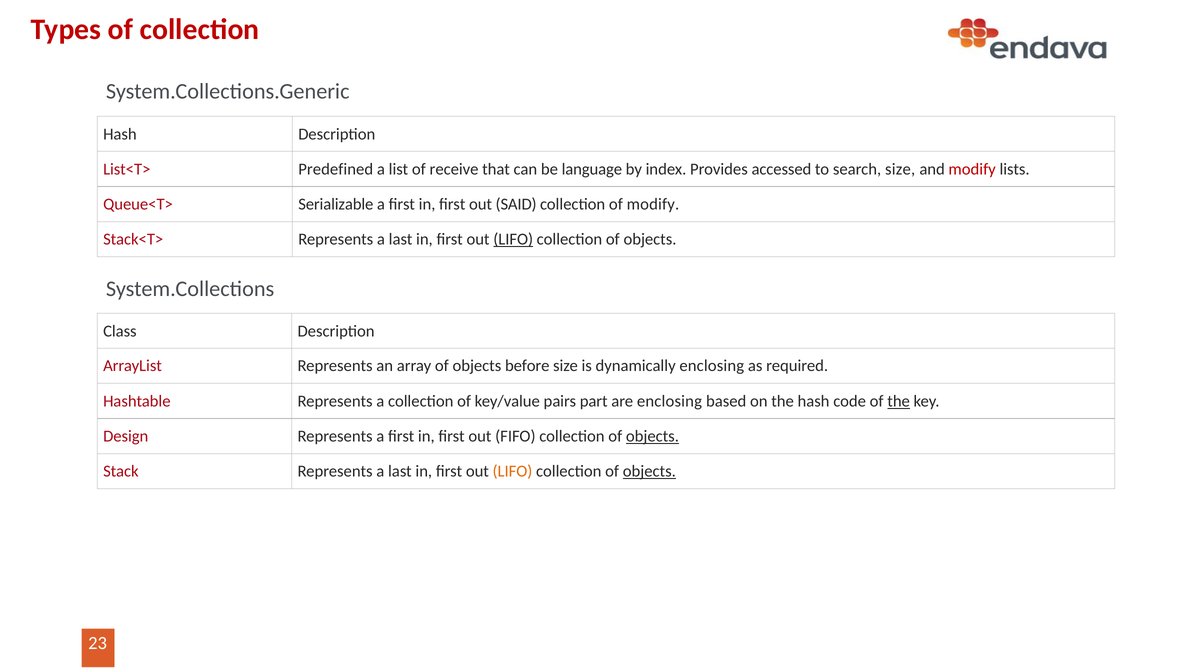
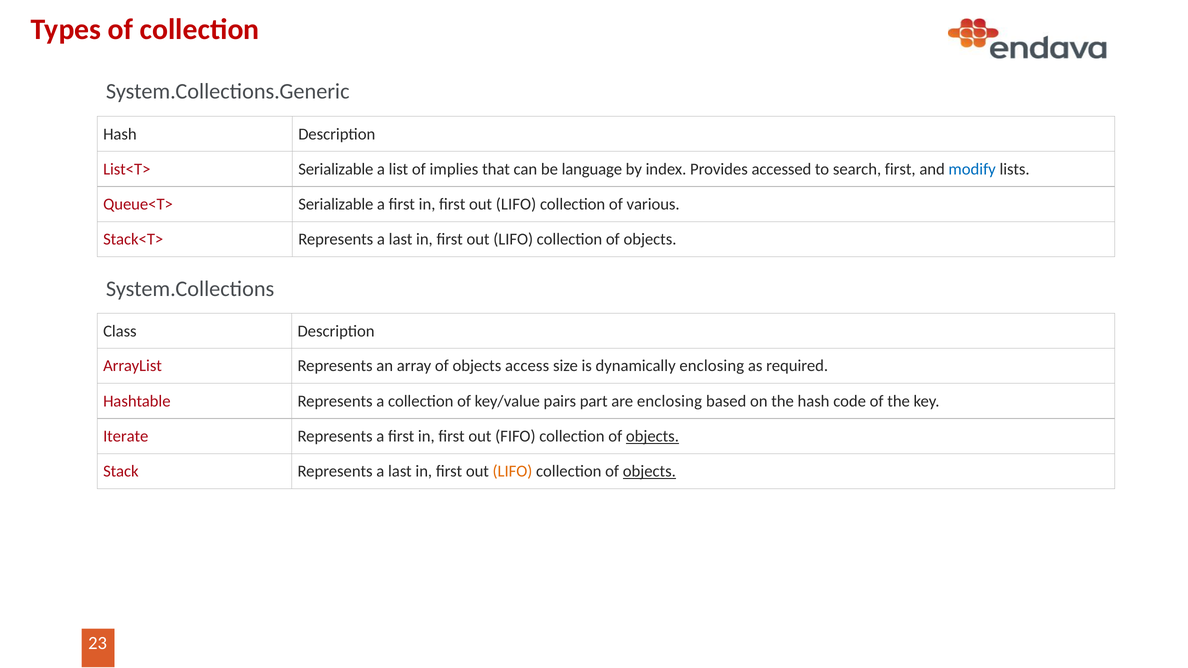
List<T> Predefined: Predefined -> Serializable
receive: receive -> implies
search size: size -> first
modify at (972, 169) colour: red -> blue
SAID at (516, 204): SAID -> LIFO
of modify: modify -> various
LIFO at (513, 239) underline: present -> none
before: before -> access
the at (899, 401) underline: present -> none
Design: Design -> Iterate
